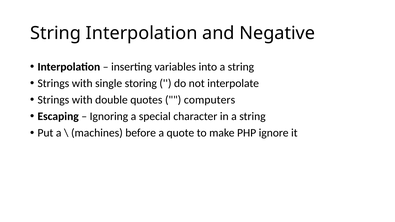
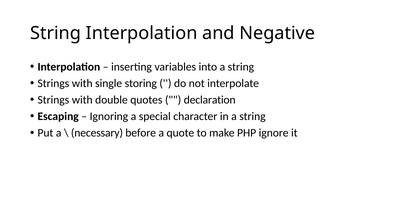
computers: computers -> declaration
machines: machines -> necessary
